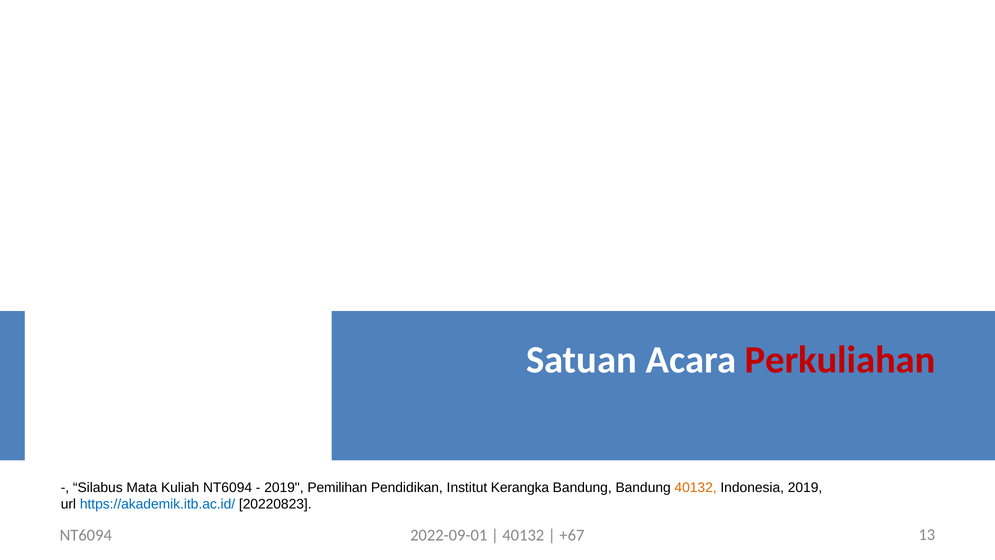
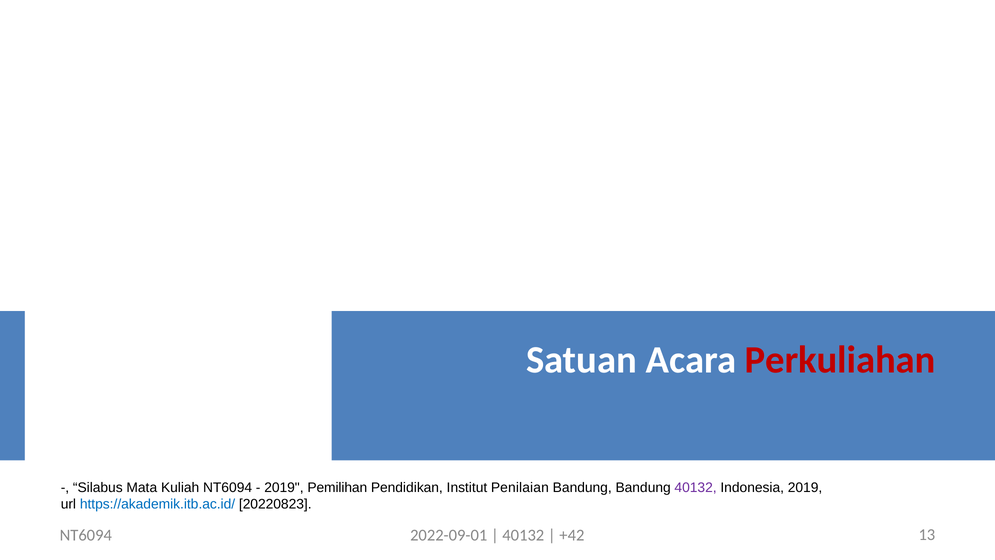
Kerangka: Kerangka -> Penilaian
40132 at (696, 487) colour: orange -> purple
+67: +67 -> +42
